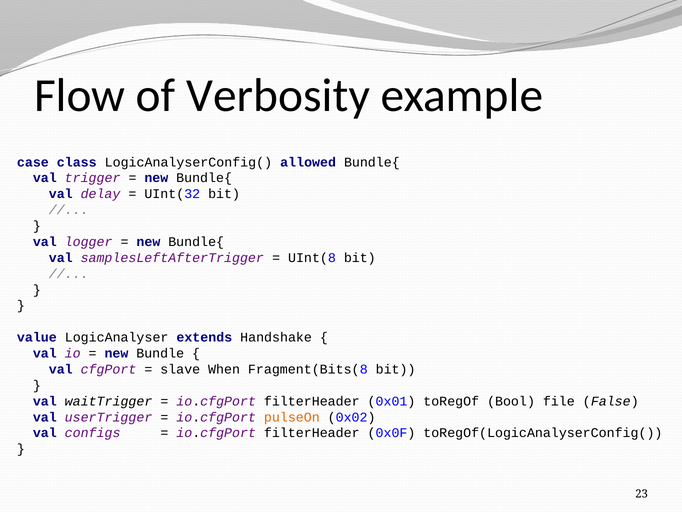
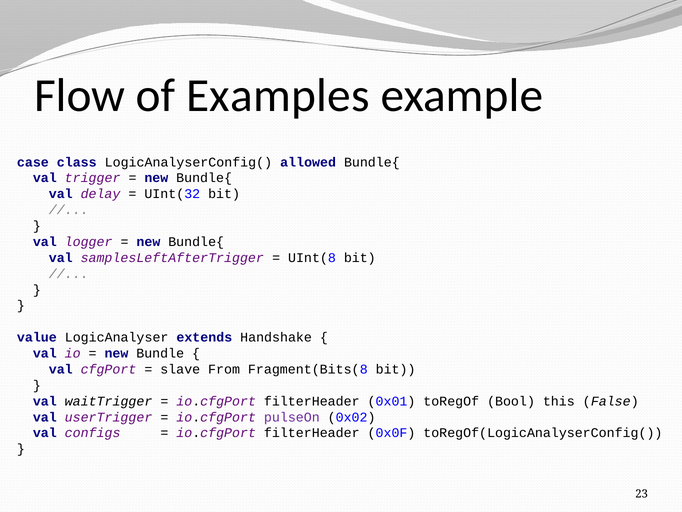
Verbosity: Verbosity -> Examples
When: When -> From
file: file -> this
pulseOn colour: orange -> purple
